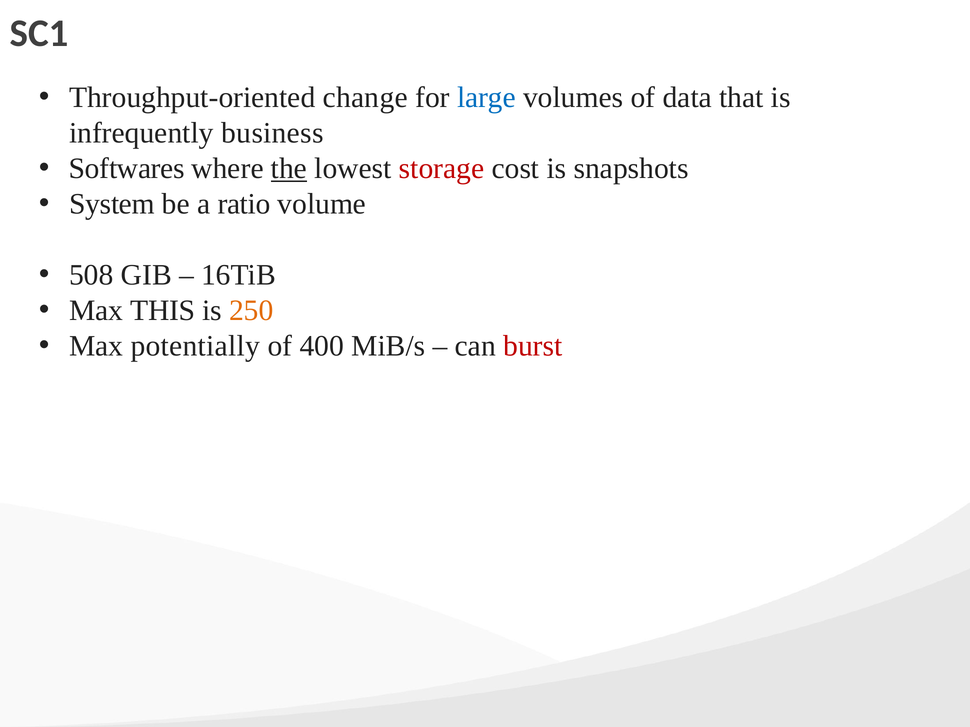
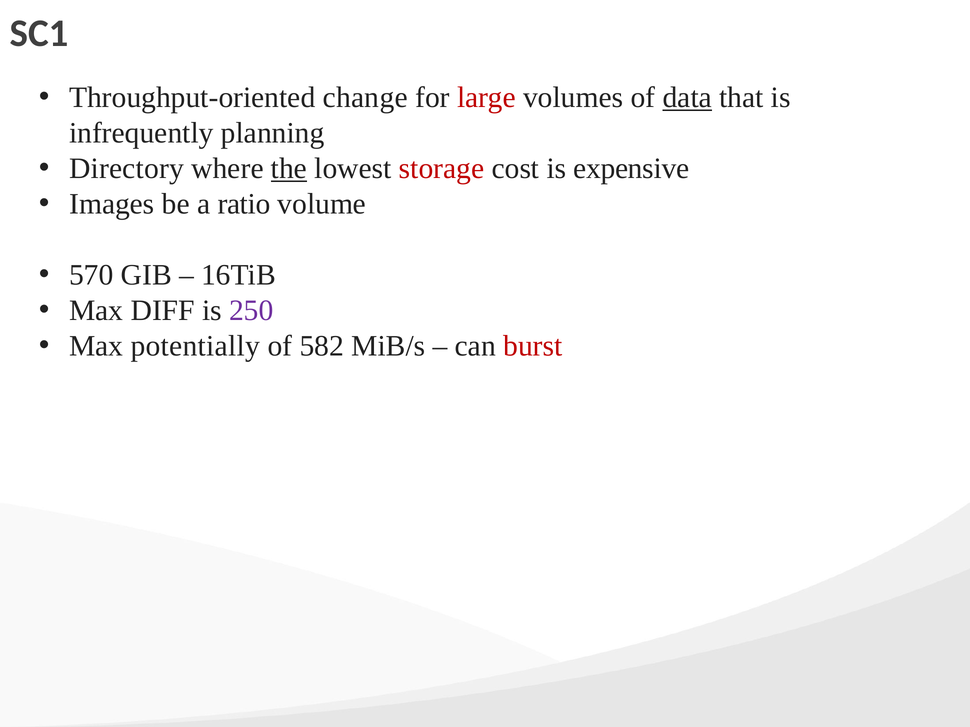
large colour: blue -> red
data underline: none -> present
business: business -> planning
Softwares: Softwares -> Directory
snapshots: snapshots -> expensive
System: System -> Images
508: 508 -> 570
THIS: THIS -> DIFF
250 colour: orange -> purple
400: 400 -> 582
